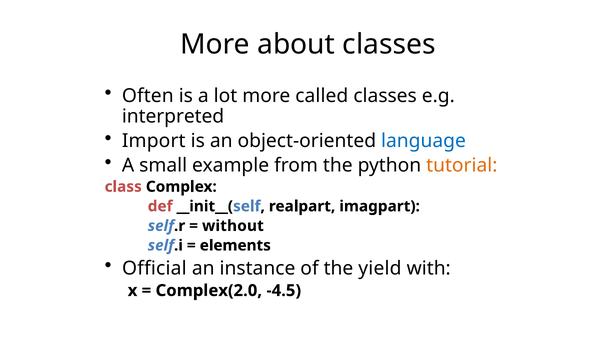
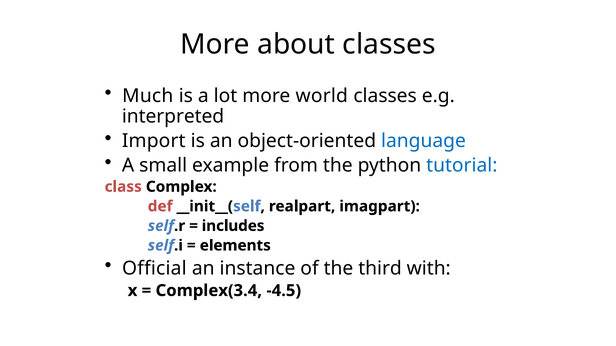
Often: Often -> Much
called: called -> world
tutorial colour: orange -> blue
without: without -> includes
yield: yield -> third
Complex(2.0: Complex(2.0 -> Complex(3.4
